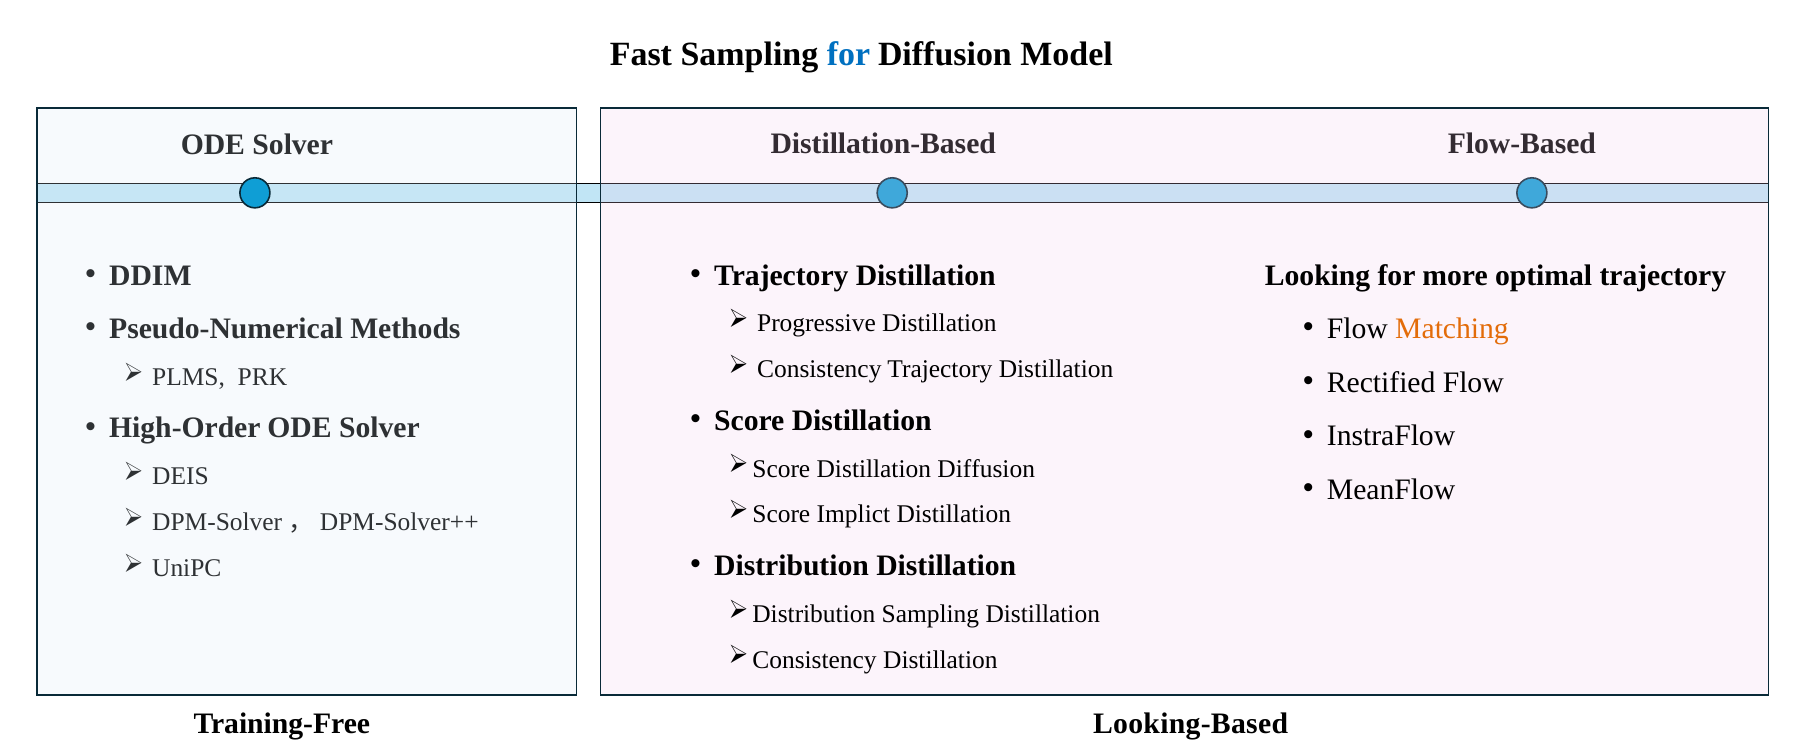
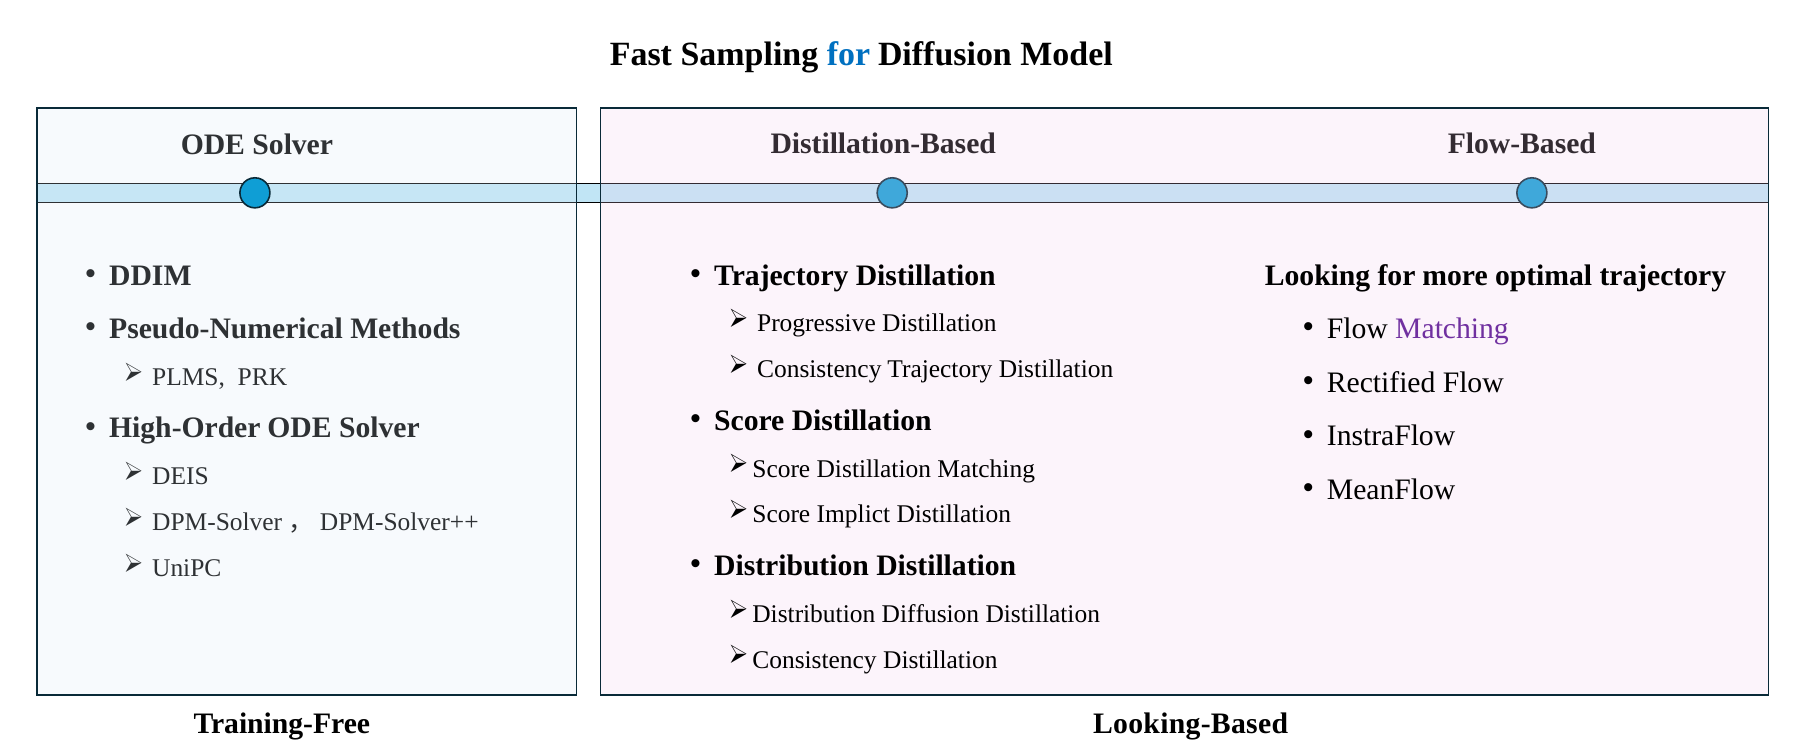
Matching at (1452, 329) colour: orange -> purple
Distillation Diffusion: Diffusion -> Matching
Sampling at (930, 614): Sampling -> Diffusion
